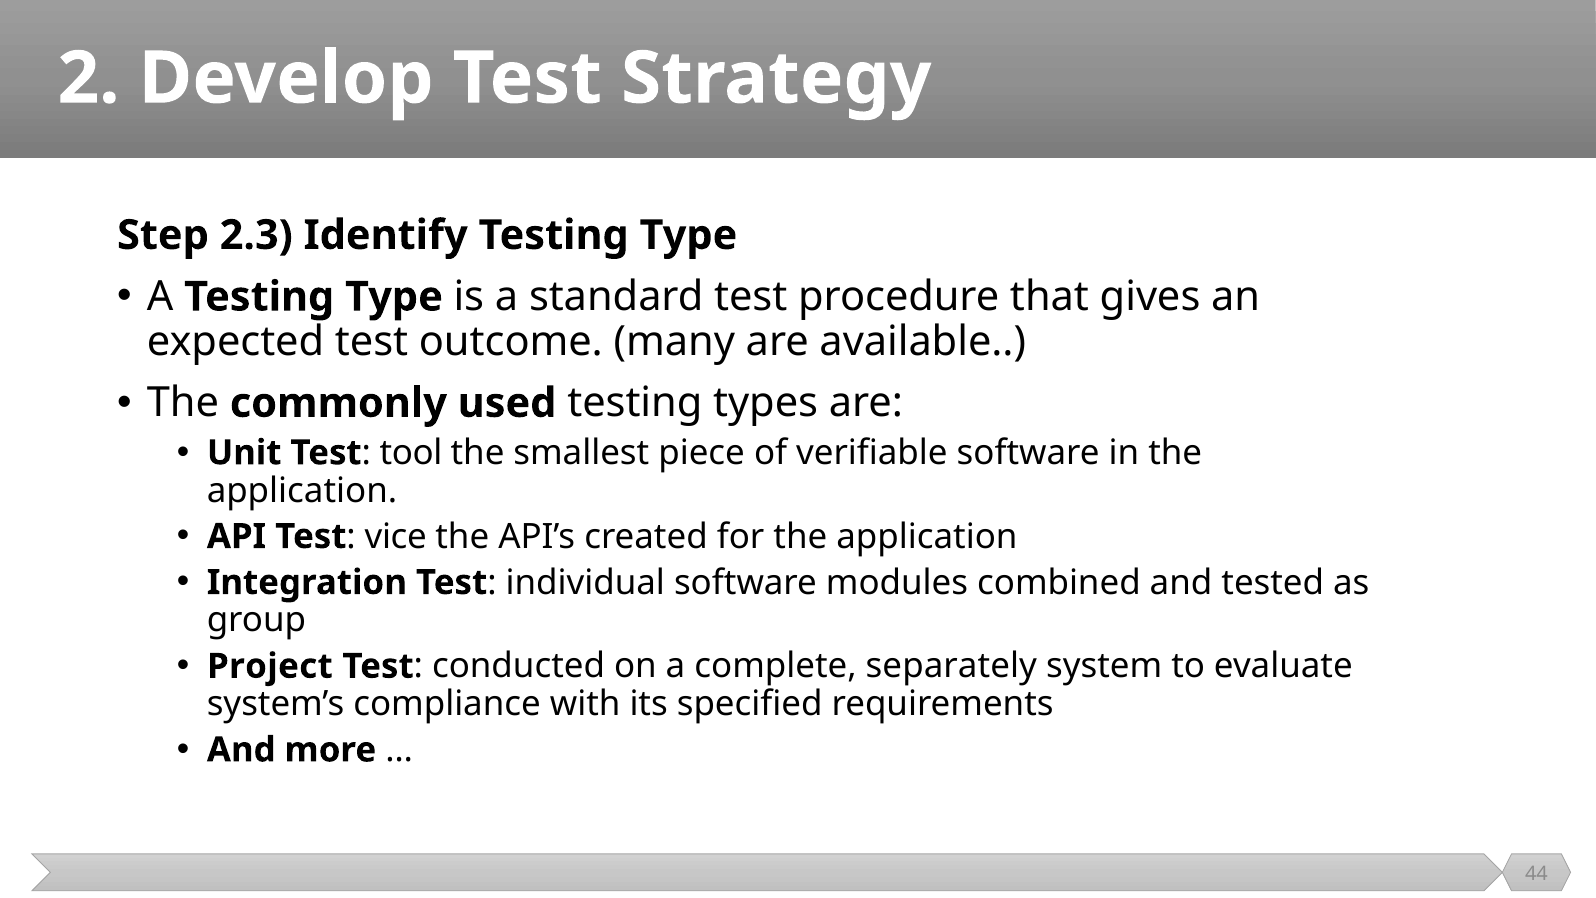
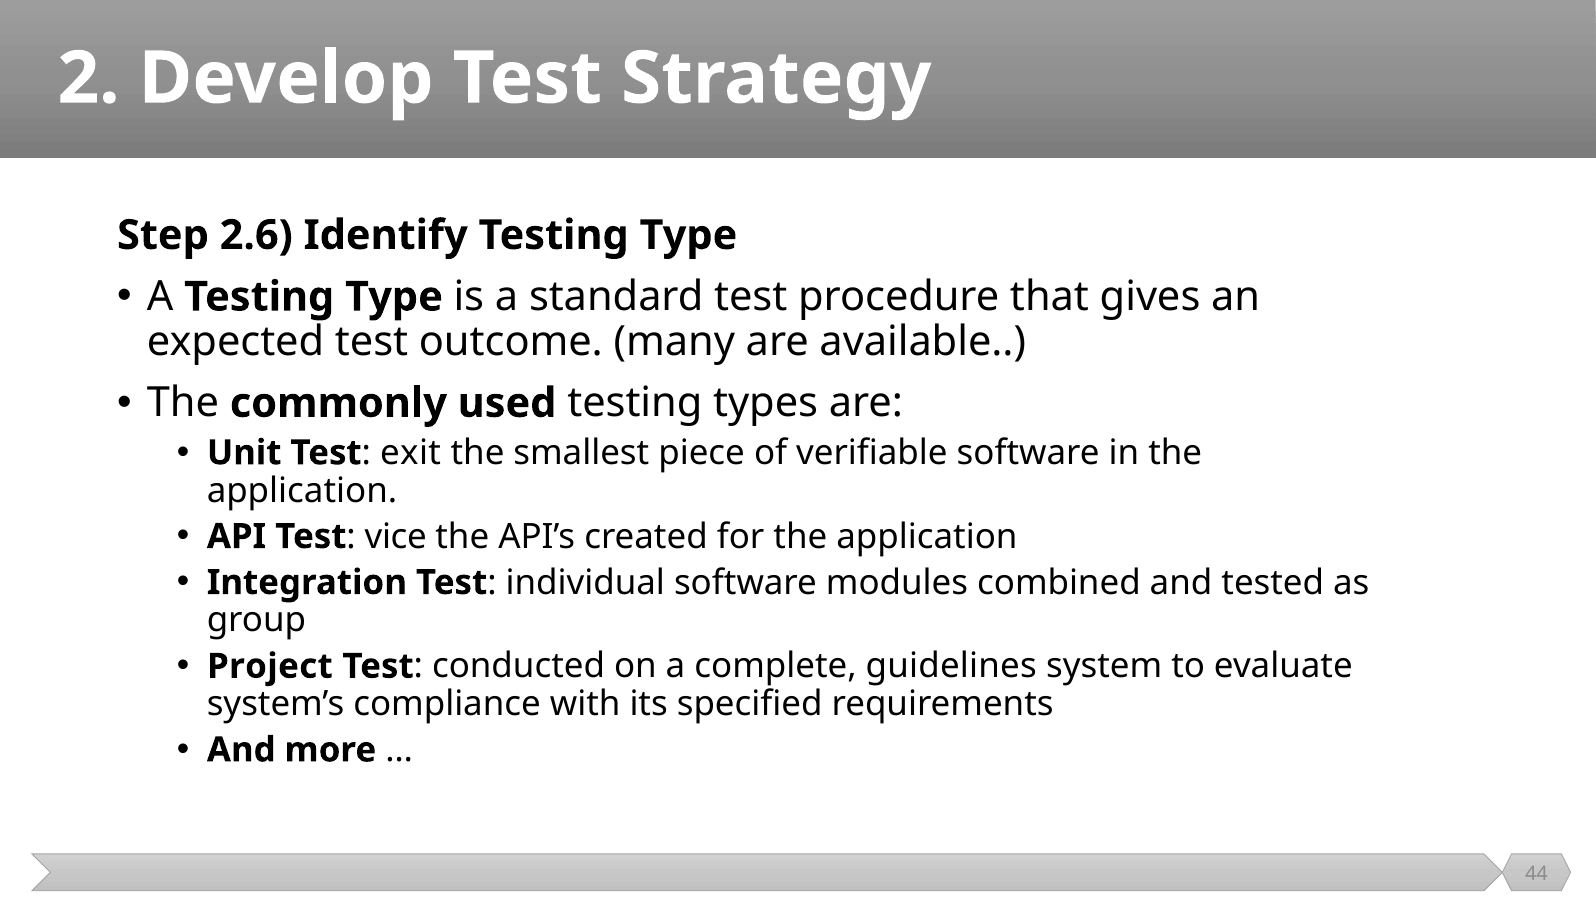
2.3: 2.3 -> 2.6
tool: tool -> exit
separately: separately -> guidelines
